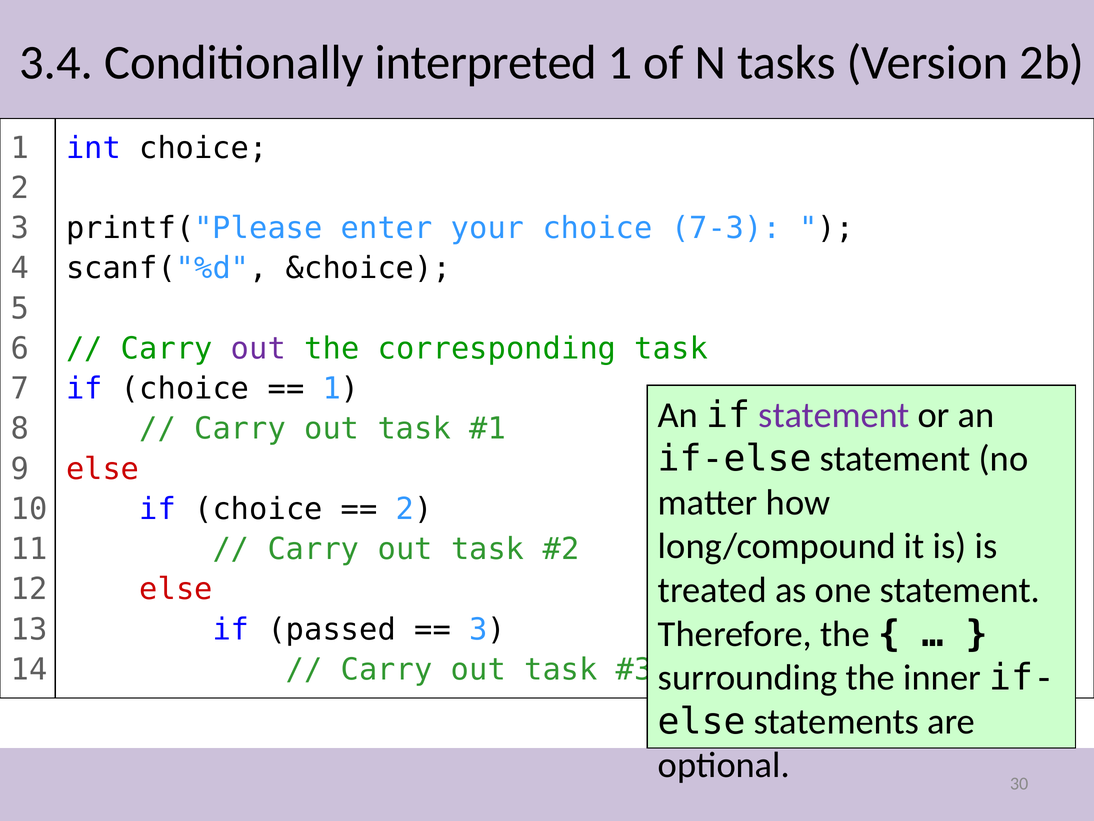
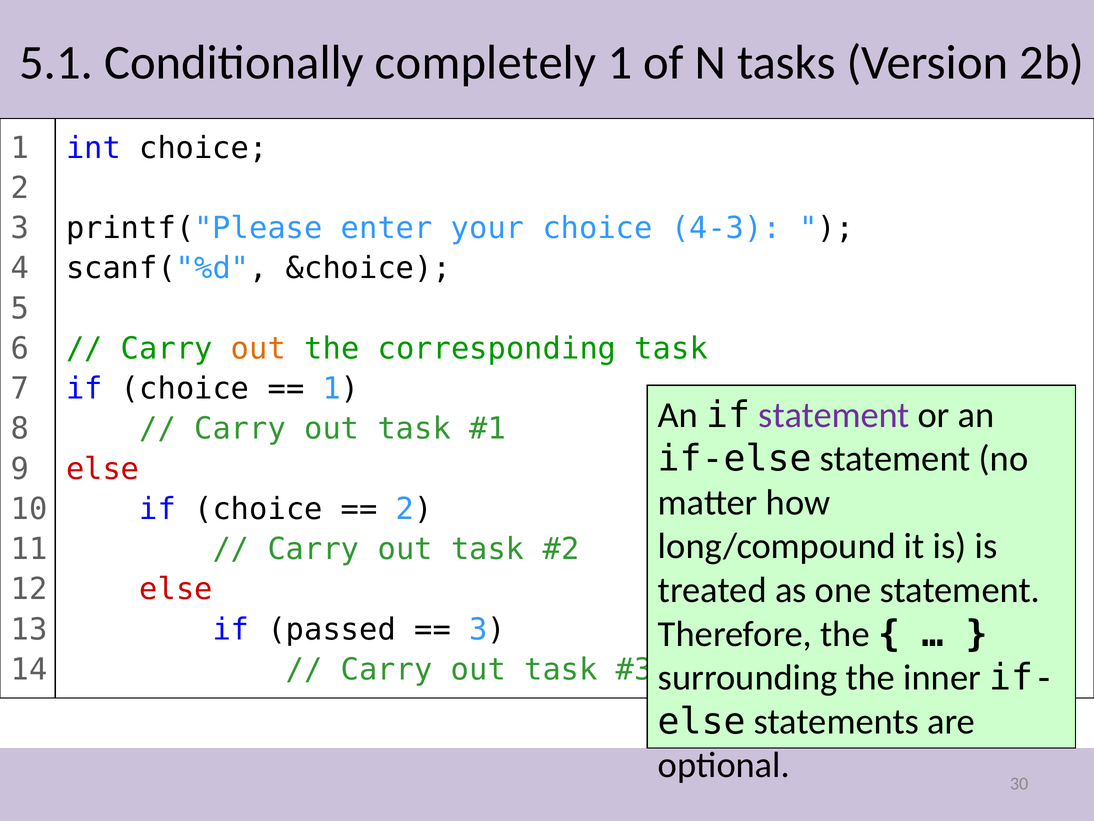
3.4: 3.4 -> 5.1
interpreted: interpreted -> completely
7-3: 7-3 -> 4-3
out at (258, 348) colour: purple -> orange
